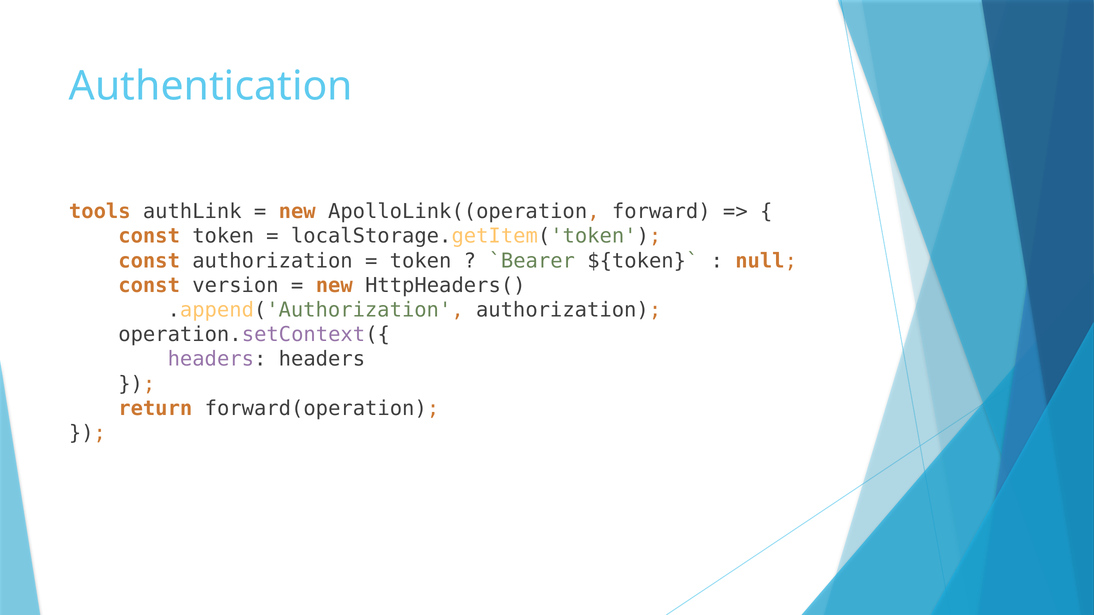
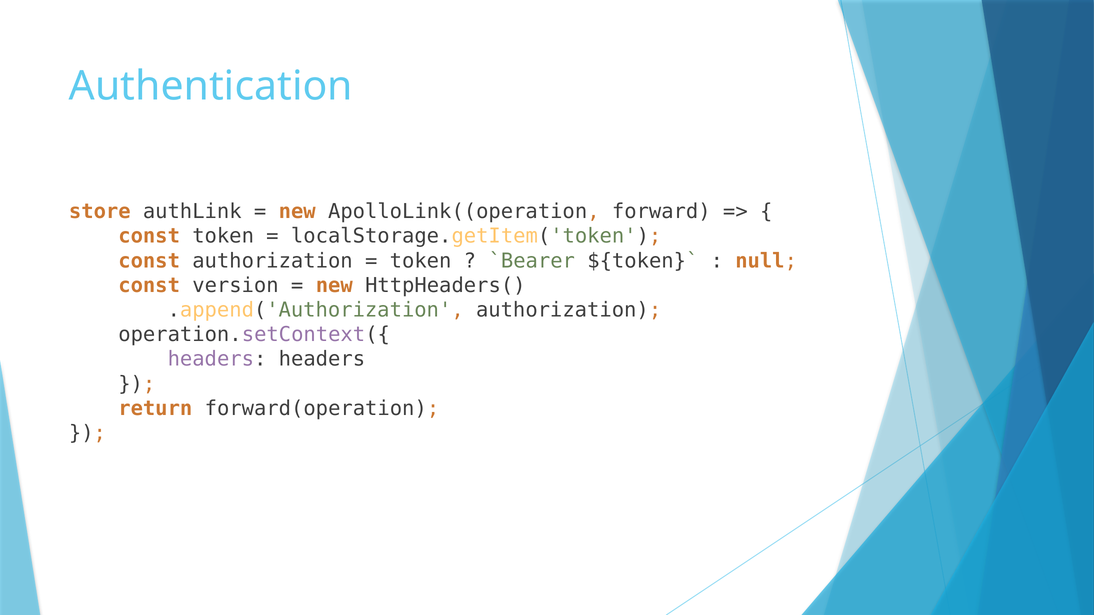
tools: tools -> store
